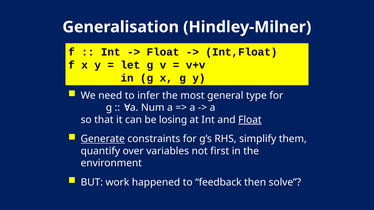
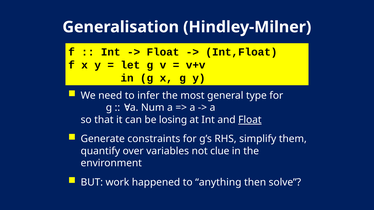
Generate underline: present -> none
first: first -> clue
feedback: feedback -> anything
